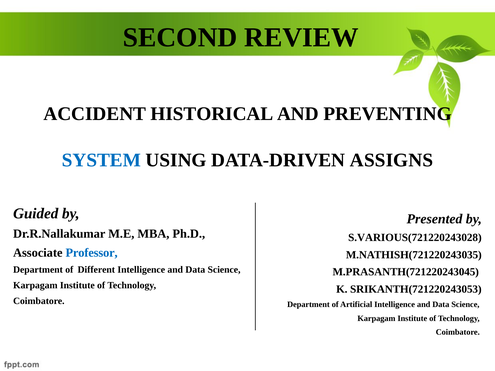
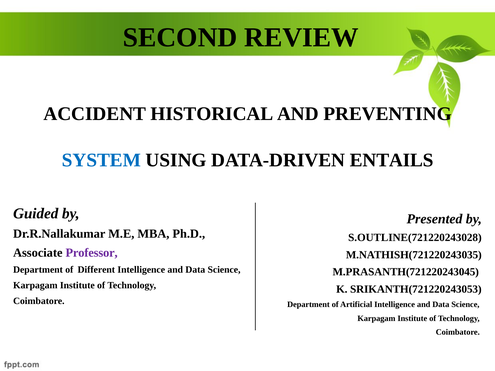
ASSIGNS: ASSIGNS -> ENTAILS
S.VARIOUS(721220243028: S.VARIOUS(721220243028 -> S.OUTLINE(721220243028
Professor colour: blue -> purple
